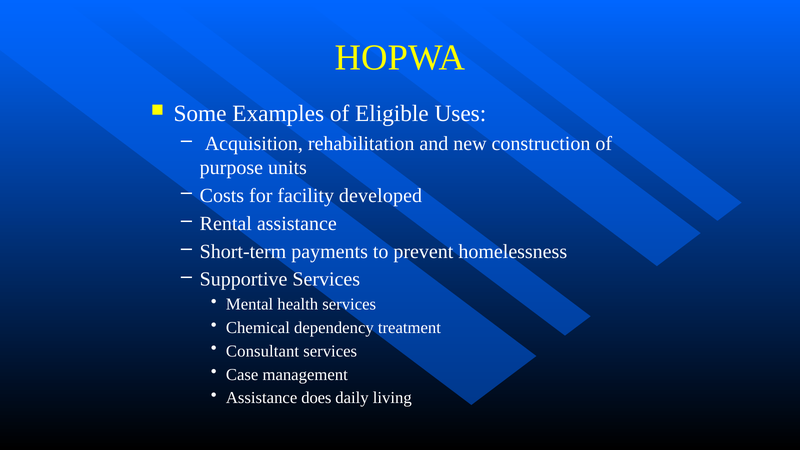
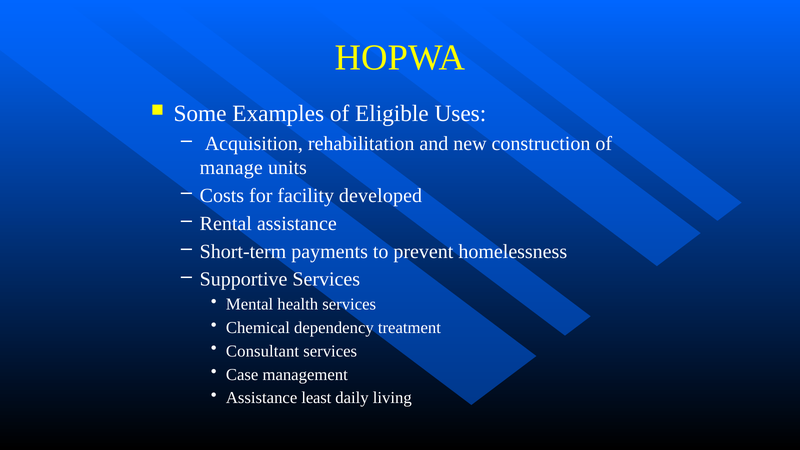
purpose: purpose -> manage
does: does -> least
